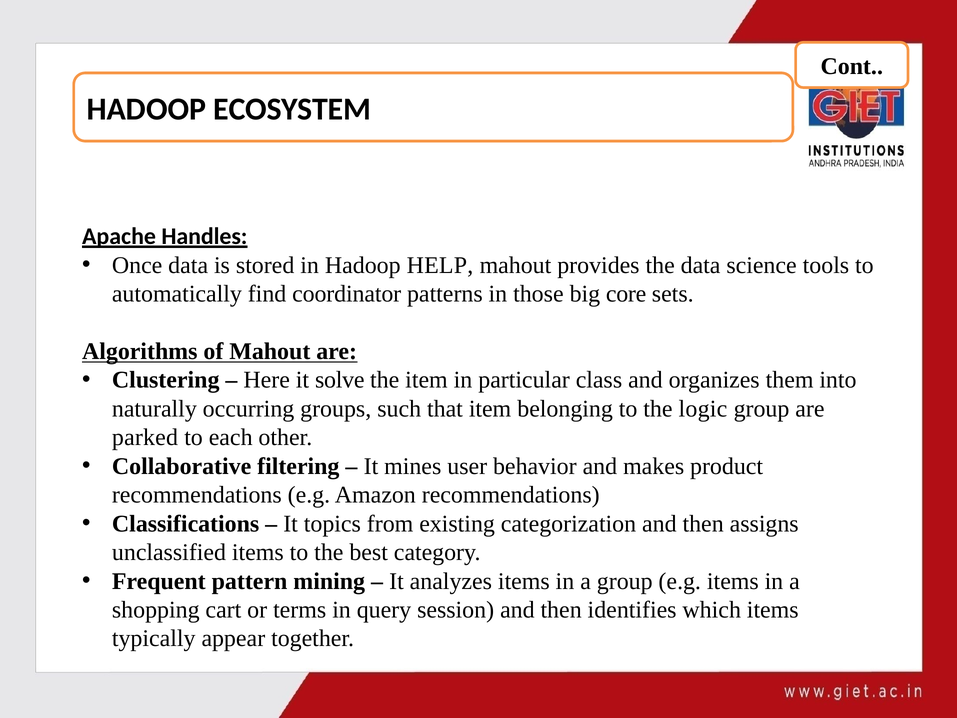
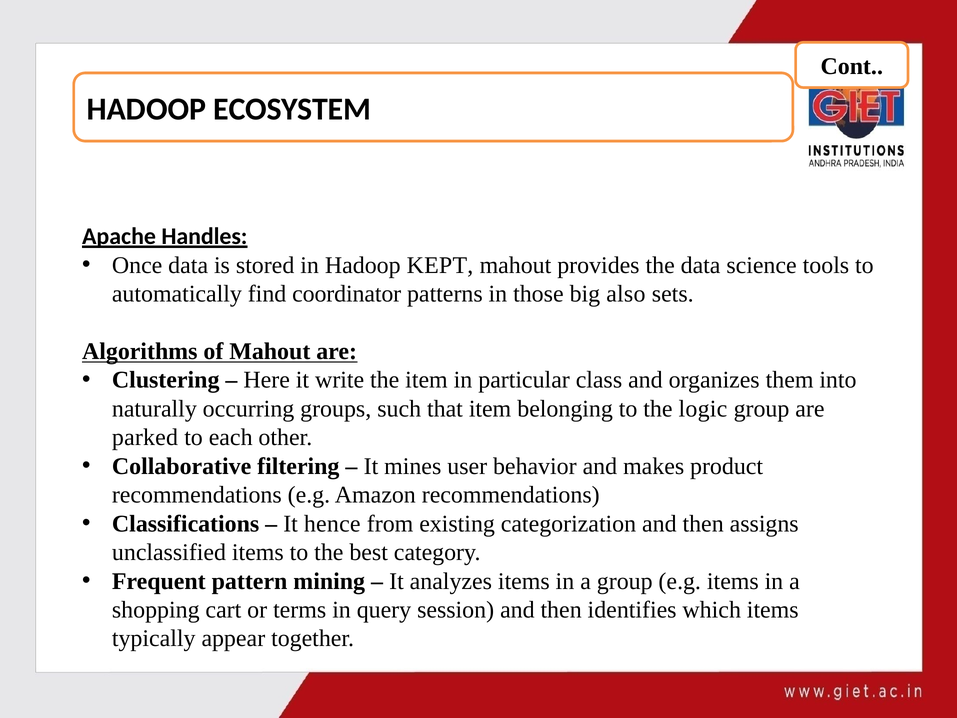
HELP: HELP -> KEPT
core: core -> also
solve: solve -> write
topics: topics -> hence
